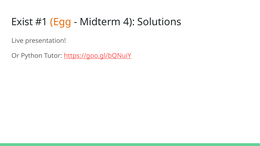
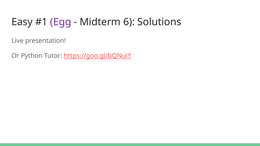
Exist: Exist -> Easy
Egg colour: orange -> purple
4: 4 -> 6
